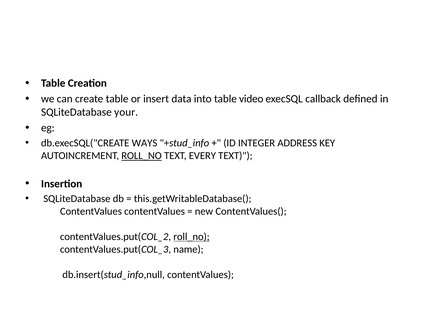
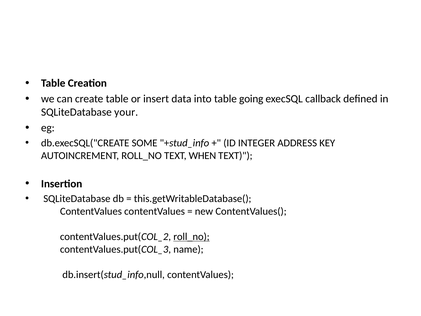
video: video -> going
WAYS: WAYS -> SOME
ROLL_NO at (142, 156) underline: present -> none
EVERY: EVERY -> WHEN
